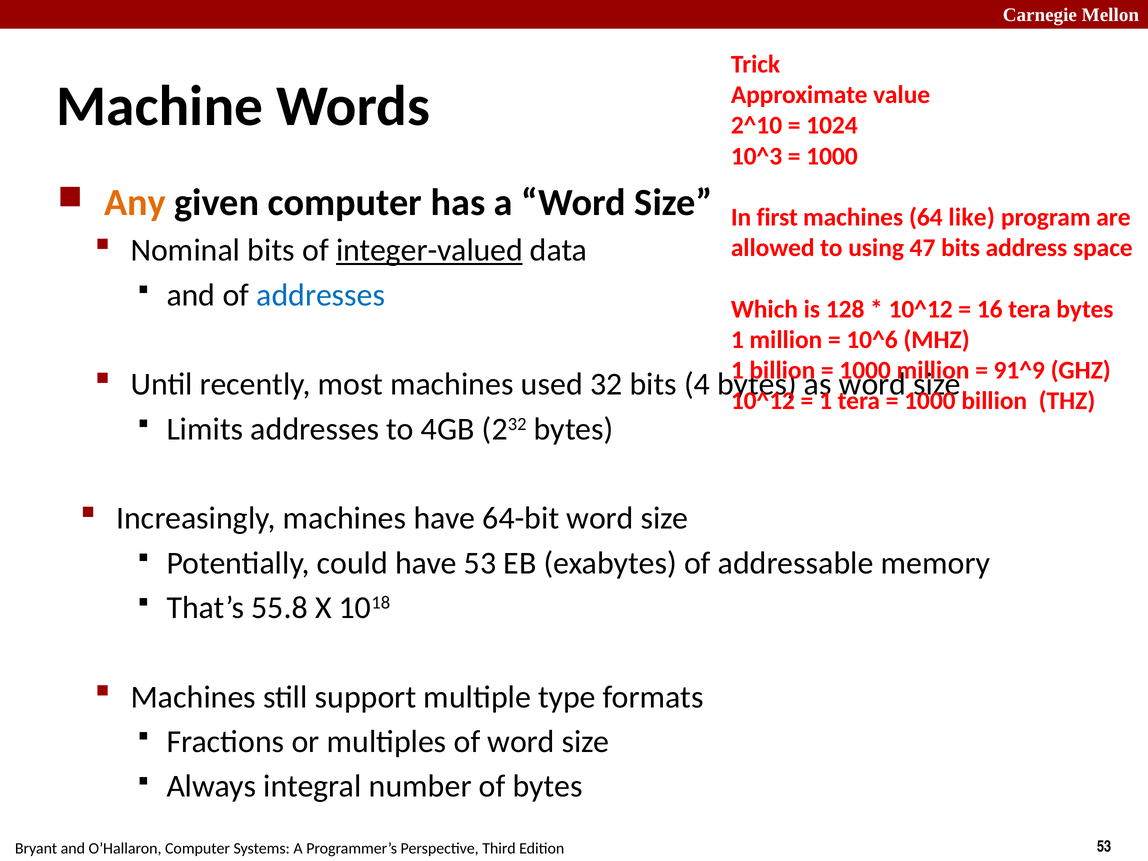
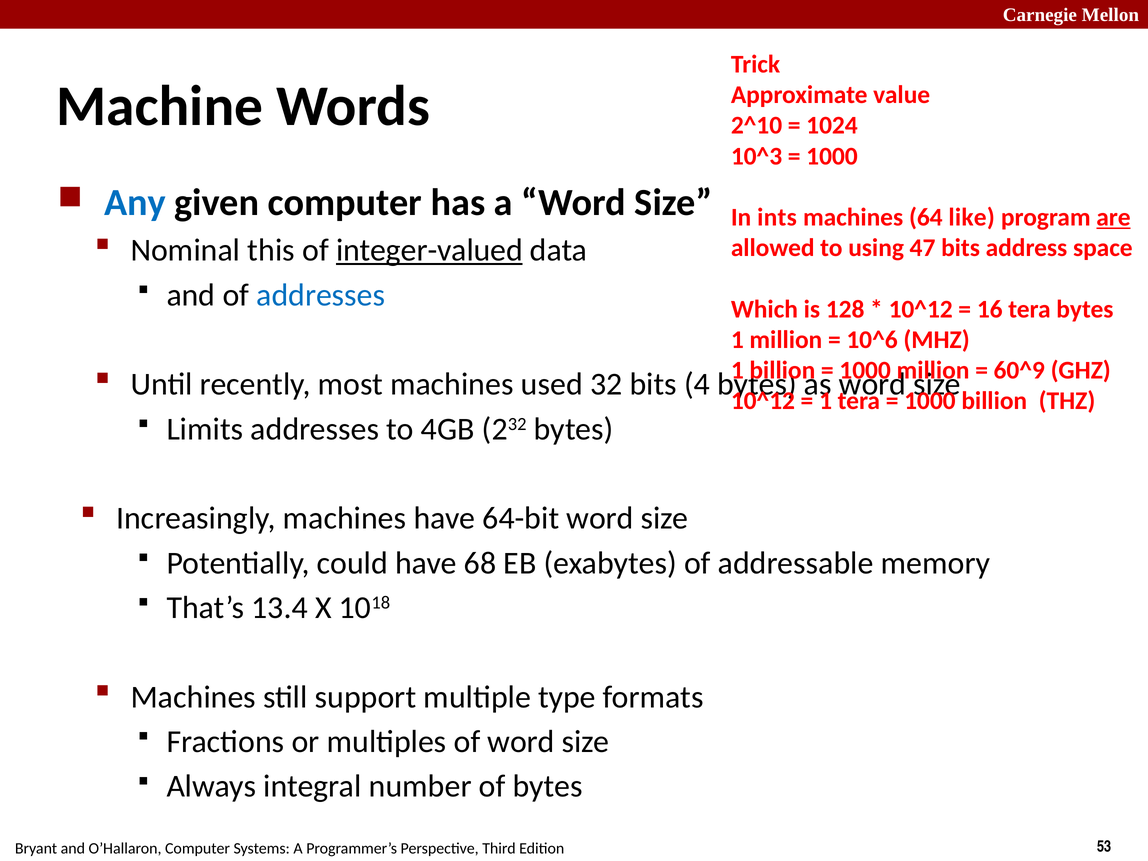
Any colour: orange -> blue
first: first -> ints
are underline: none -> present
Nominal bits: bits -> this
91^9: 91^9 -> 60^9
have 53: 53 -> 68
55.8: 55.8 -> 13.4
